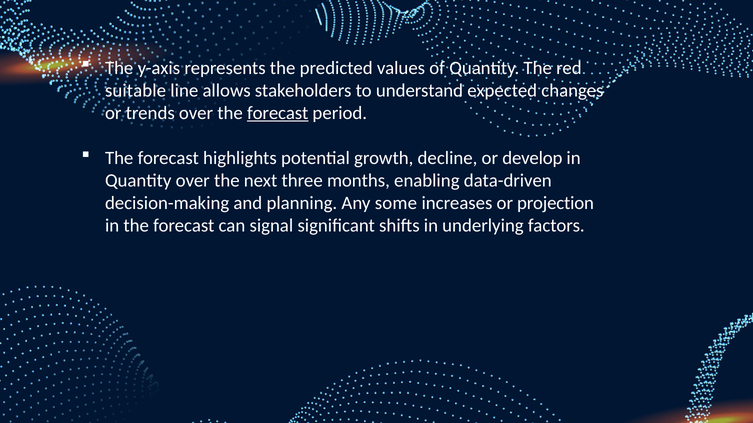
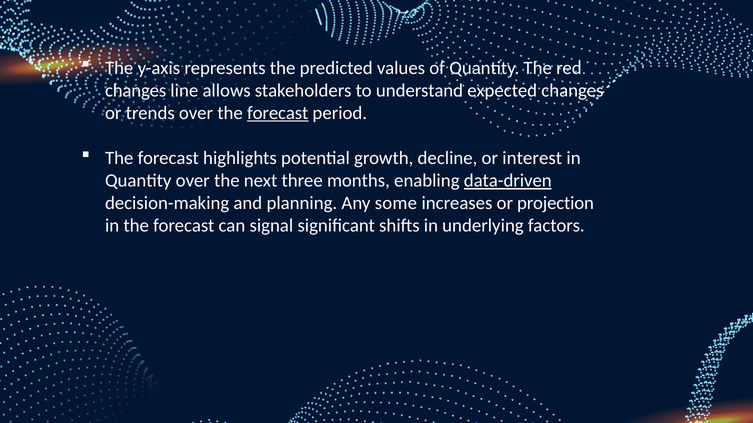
suitable at (136, 91): suitable -> changes
develop: develop -> interest
data-driven underline: none -> present
